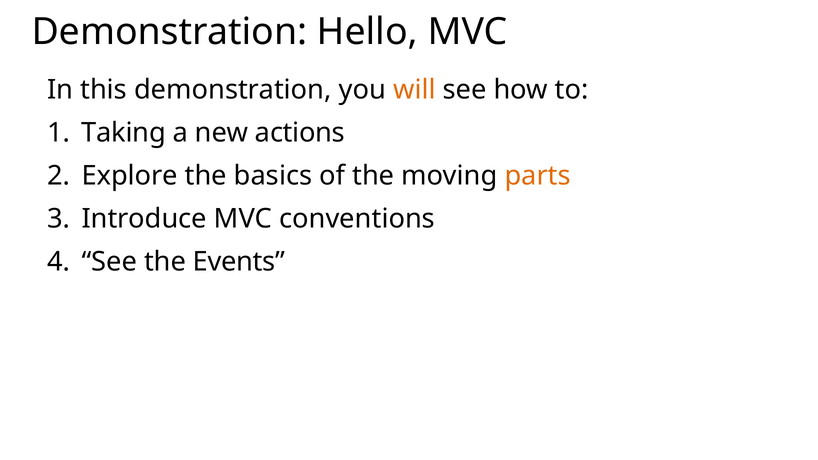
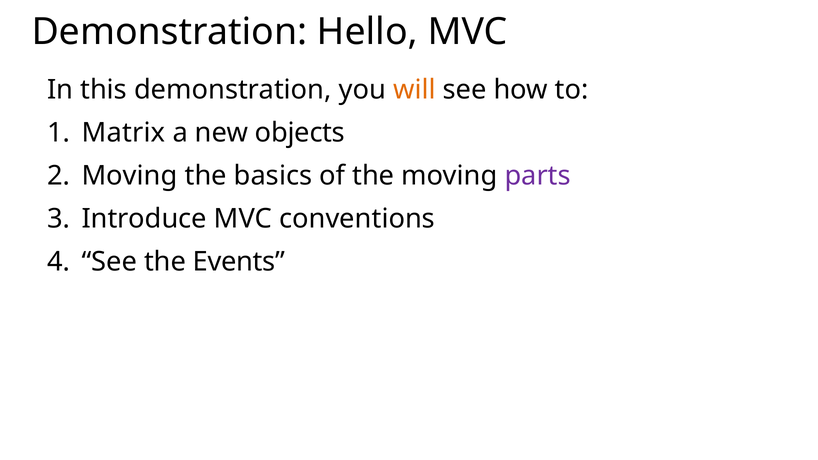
Taking: Taking -> Matrix
actions: actions -> objects
Explore at (130, 176): Explore -> Moving
parts colour: orange -> purple
